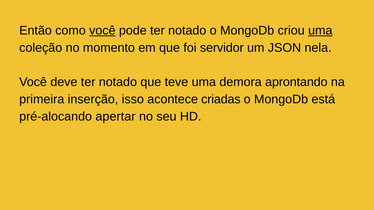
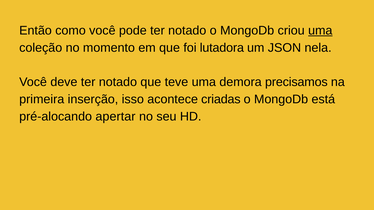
você at (102, 31) underline: present -> none
servidor: servidor -> lutadora
aprontando: aprontando -> precisamos
